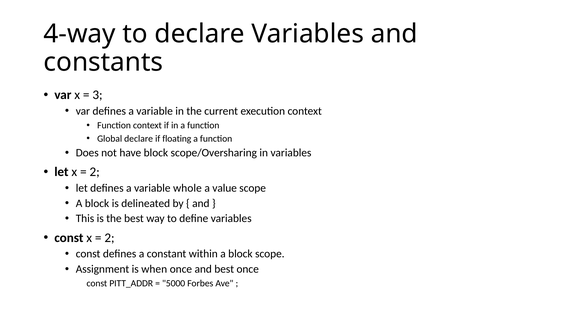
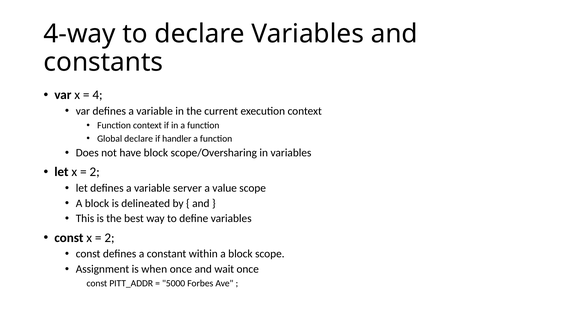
3: 3 -> 4
floating: floating -> handler
whole: whole -> server
and best: best -> wait
